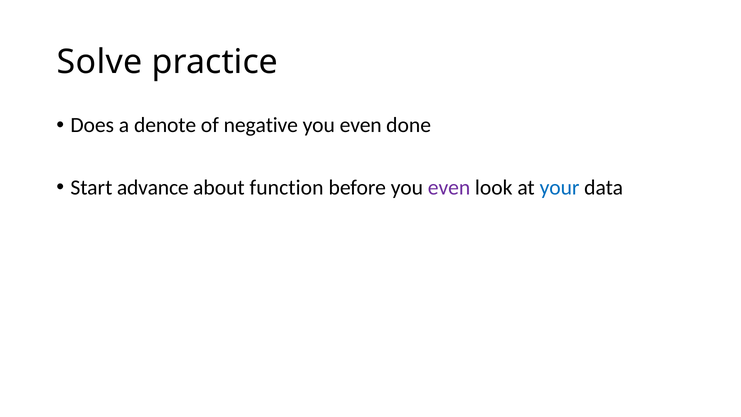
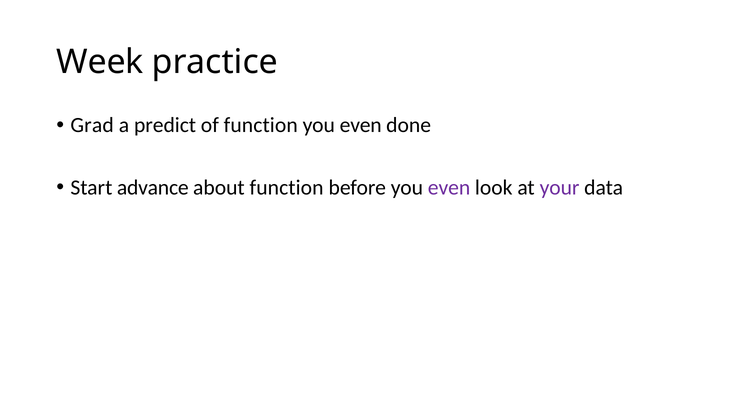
Solve: Solve -> Week
Does: Does -> Grad
denote: denote -> predict
of negative: negative -> function
your colour: blue -> purple
